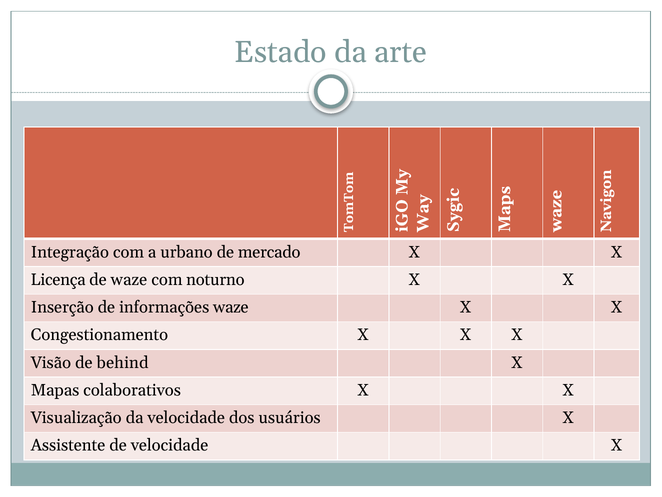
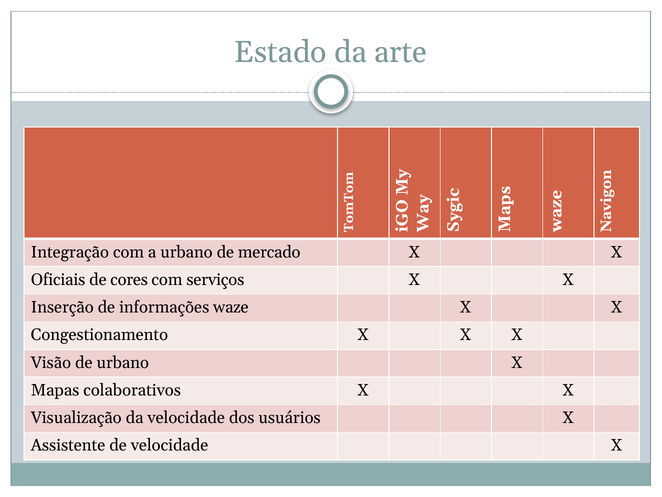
Licença: Licença -> Oficiais
de waze: waze -> cores
noturno: noturno -> serviços
de behind: behind -> urbano
